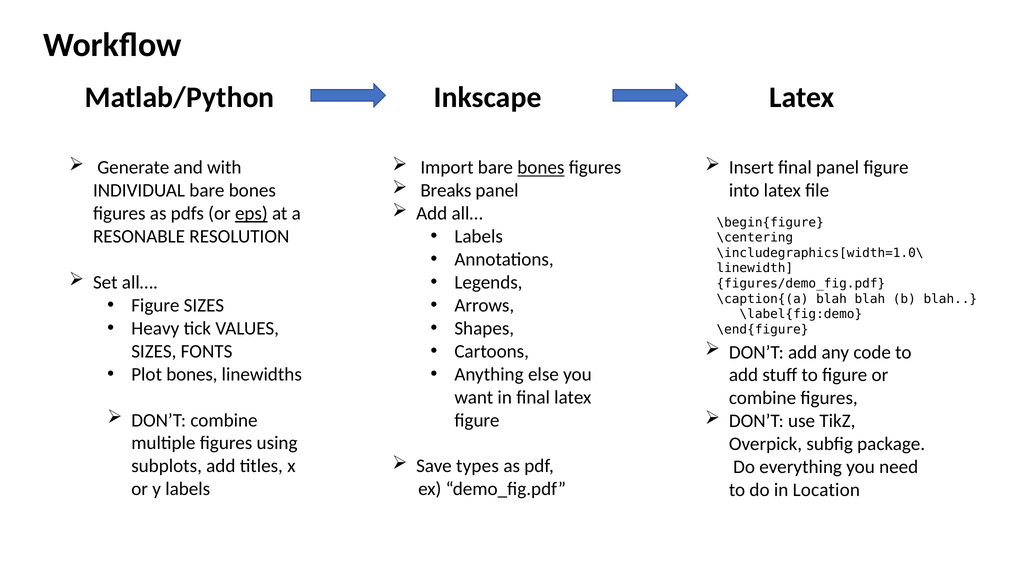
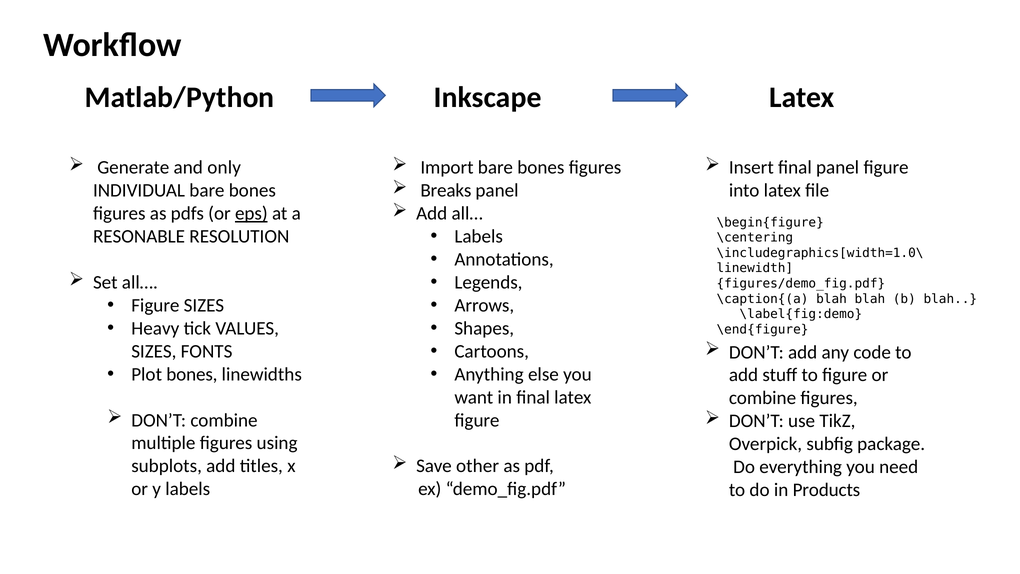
with: with -> only
bones at (541, 168) underline: present -> none
types: types -> other
Location: Location -> Products
